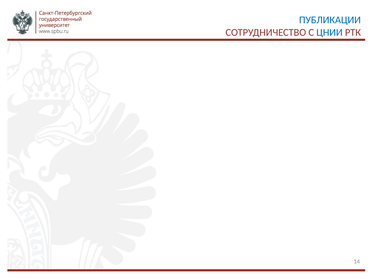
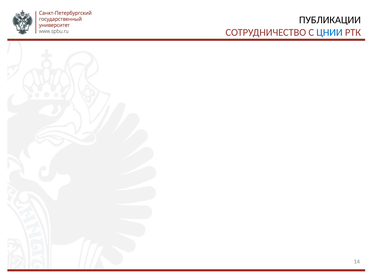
ПУБЛИКАЦИИ colour: blue -> black
